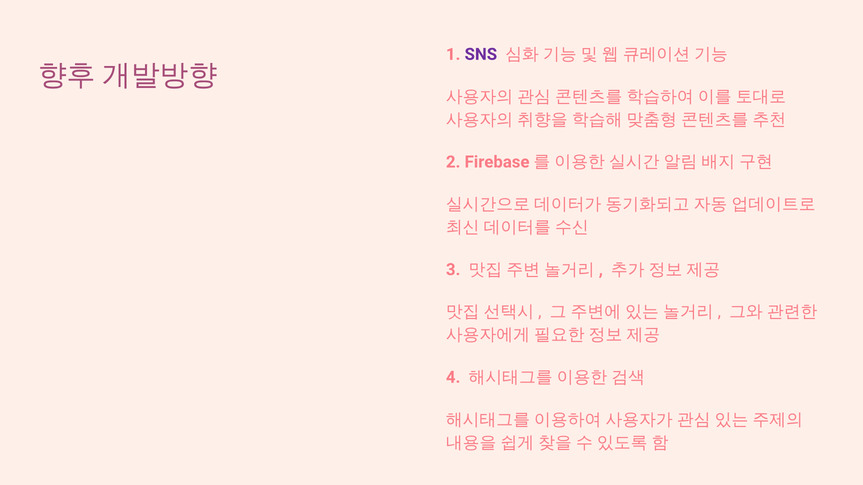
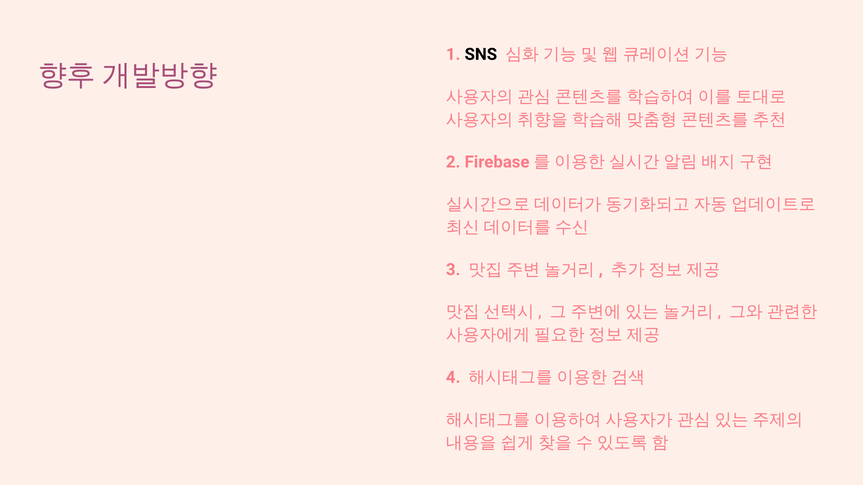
SNS colour: purple -> black
